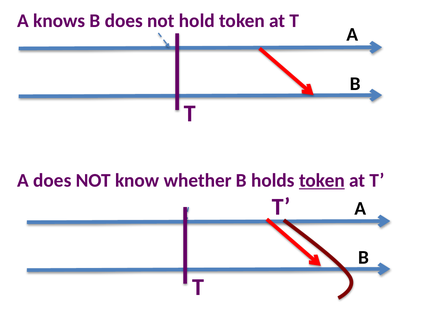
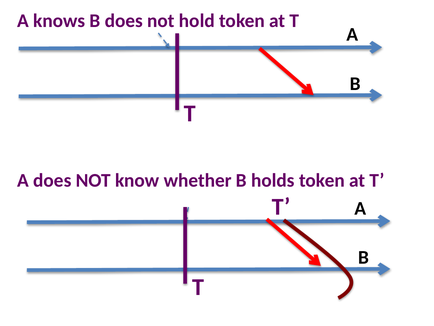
token at (322, 180) underline: present -> none
